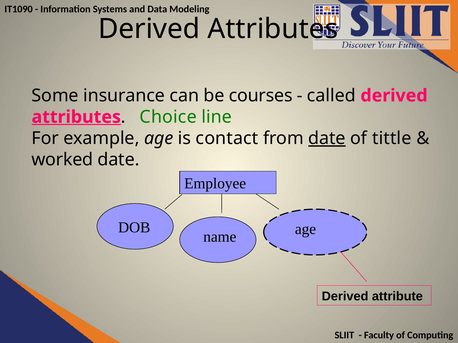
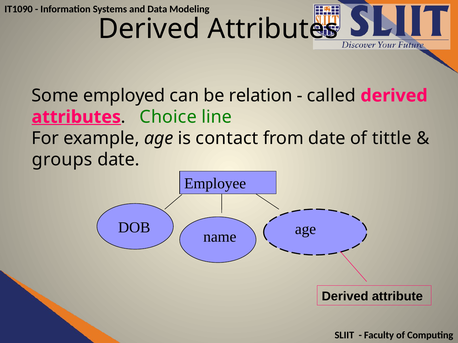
insurance: insurance -> employed
courses: courses -> relation
date at (327, 139) underline: present -> none
worked: worked -> groups
